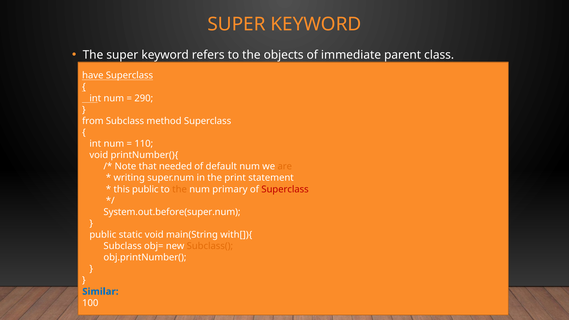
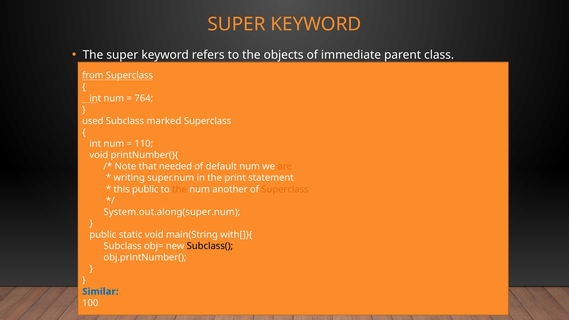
have: have -> from
290: 290 -> 764
from: from -> used
method: method -> marked
primary: primary -> another
Superclass at (285, 189) colour: red -> orange
System.out.before(super.num: System.out.before(super.num -> System.out.along(super.num
Subclass( colour: orange -> black
